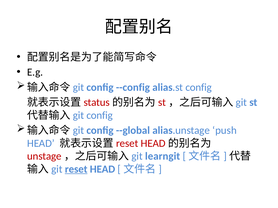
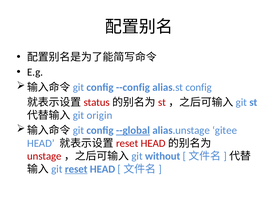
config at (100, 116): config -> origin
--global underline: none -> present
push: push -> gitee
learngit: learngit -> without
